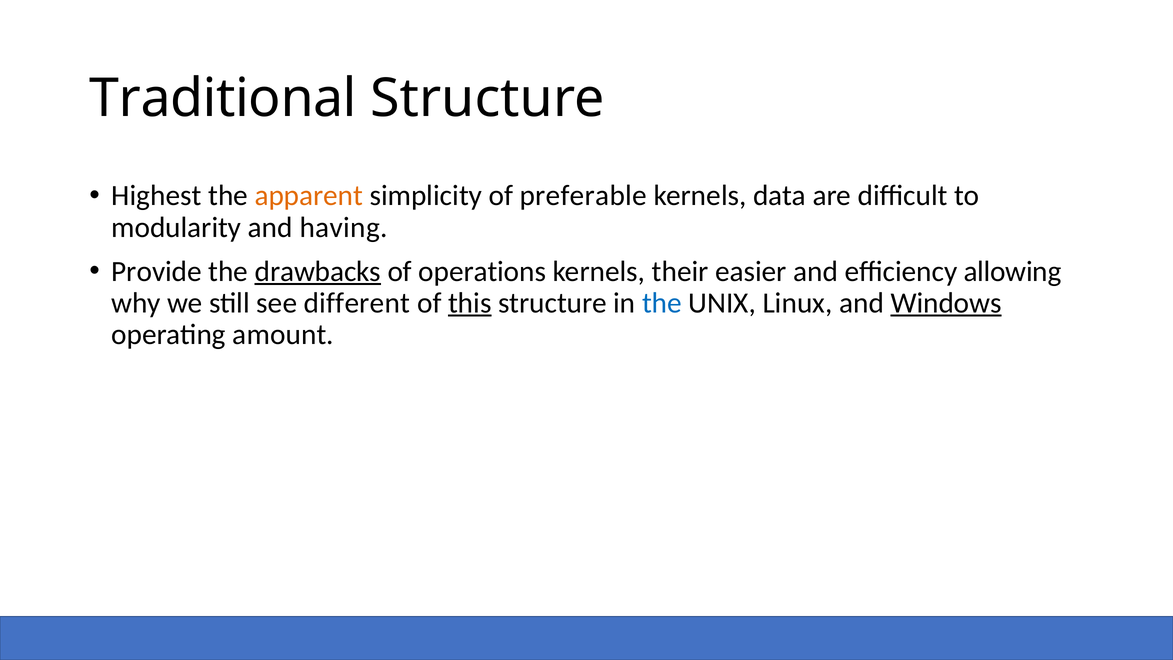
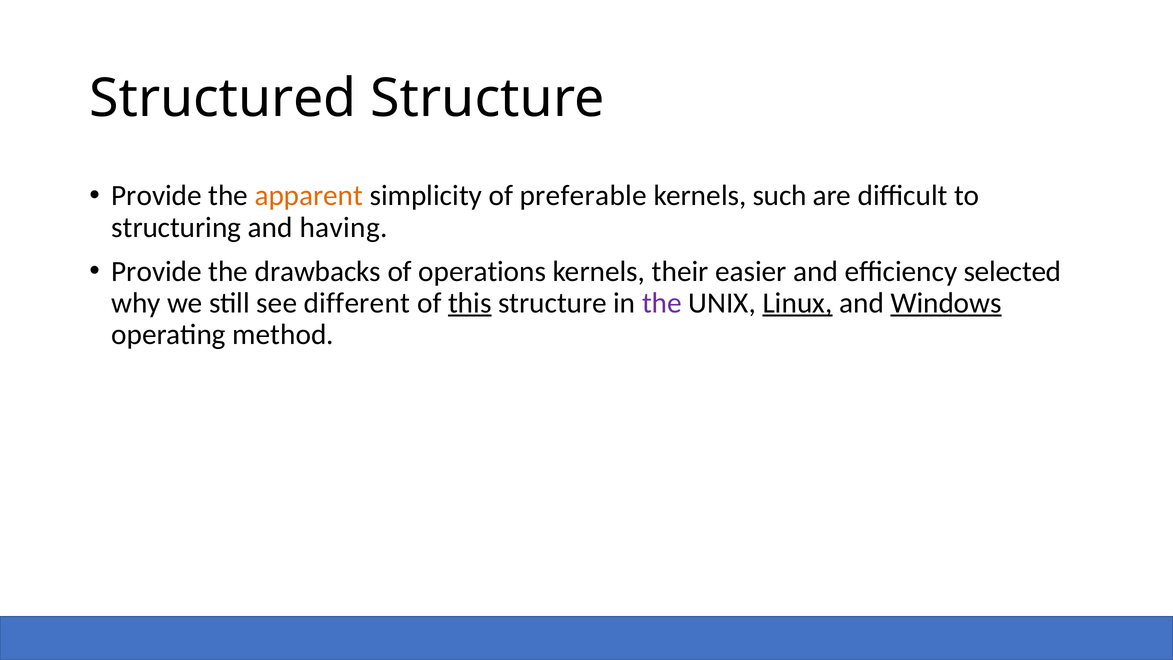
Traditional: Traditional -> Structured
Highest at (157, 196): Highest -> Provide
data: data -> such
modularity: modularity -> structuring
drawbacks underline: present -> none
allowing: allowing -> selected
the at (662, 303) colour: blue -> purple
Linux underline: none -> present
amount: amount -> method
